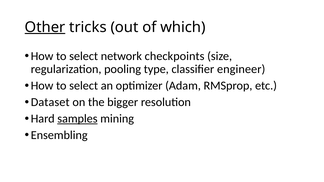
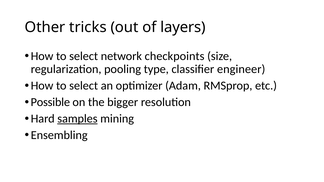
Other underline: present -> none
which: which -> layers
Dataset: Dataset -> Possible
